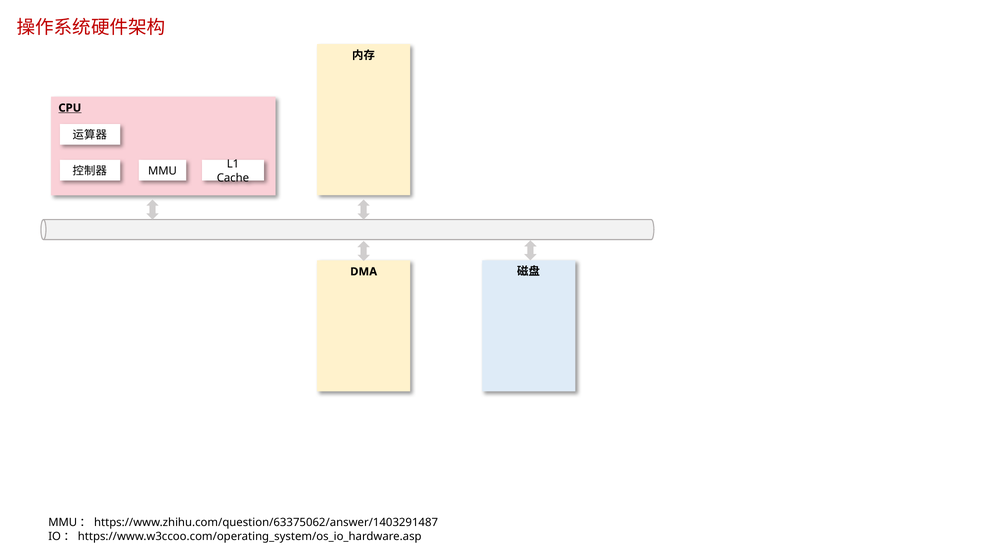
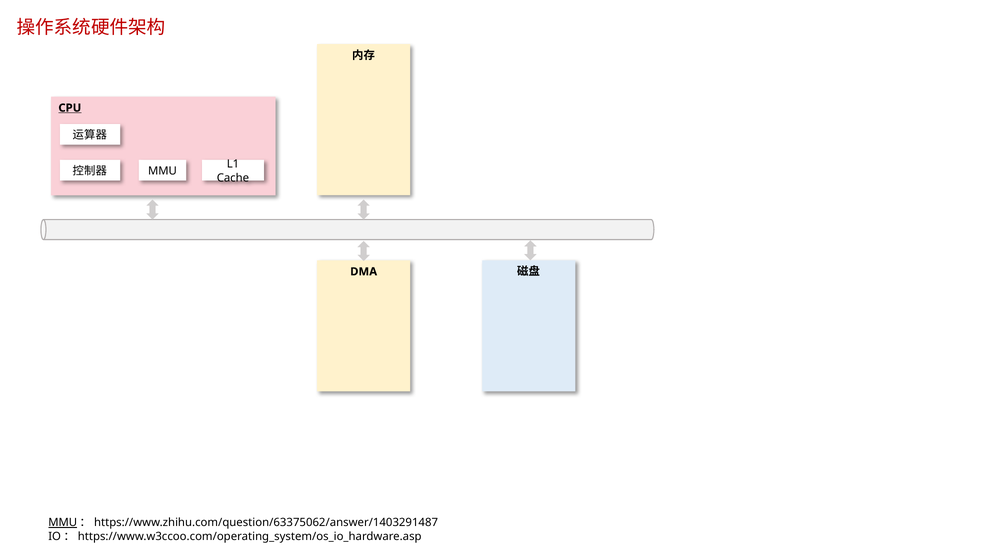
MMU at (63, 522) underline: none -> present
